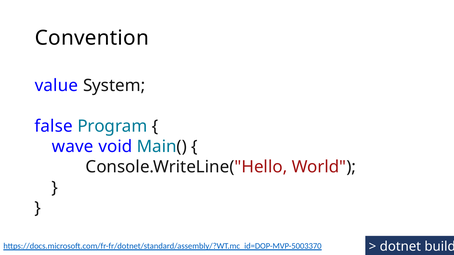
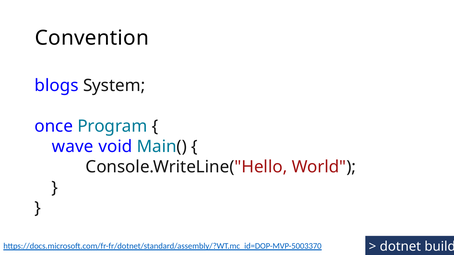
value: value -> blogs
false: false -> once
